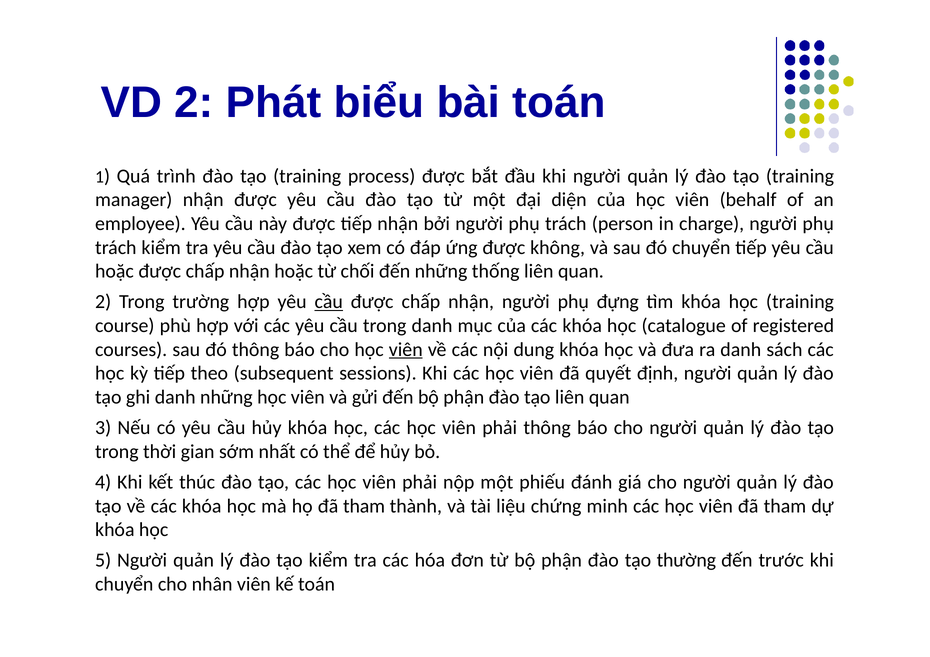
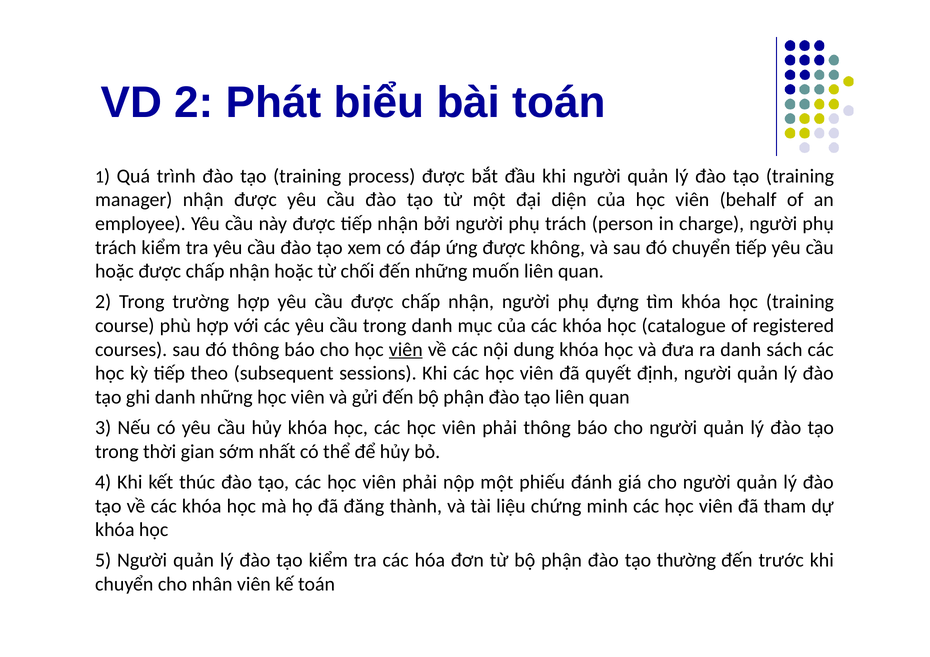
thống: thống -> muốn
cầu at (329, 302) underline: present -> none
họ đã tham: tham -> đăng
